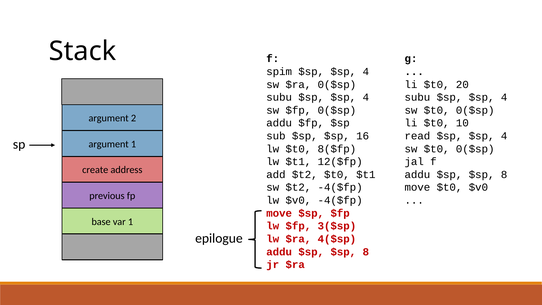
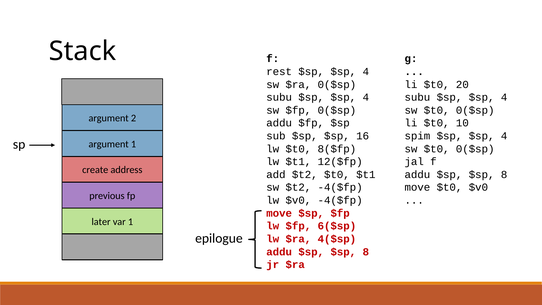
spim: spim -> rest
read: read -> spim
base: base -> later
3($sp: 3($sp -> 6($sp
